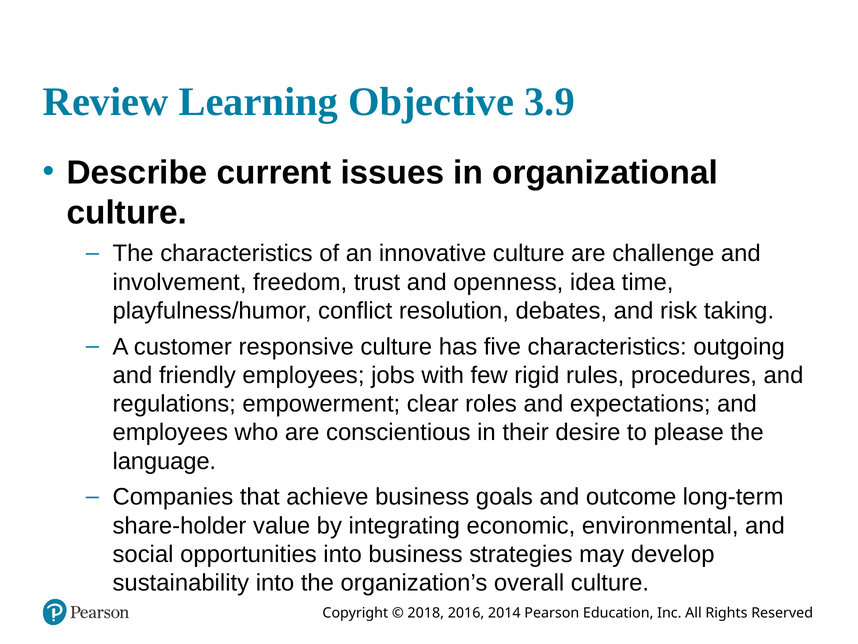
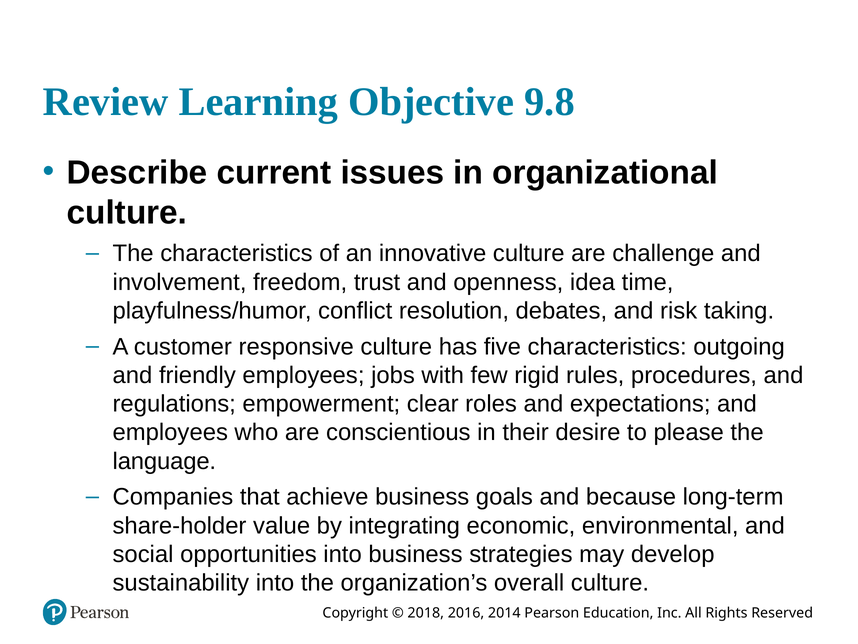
3.9: 3.9 -> 9.8
outcome: outcome -> because
